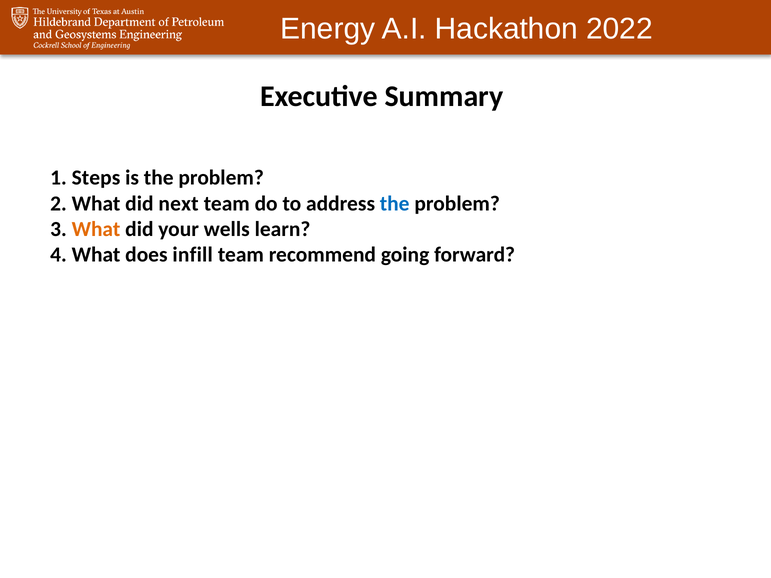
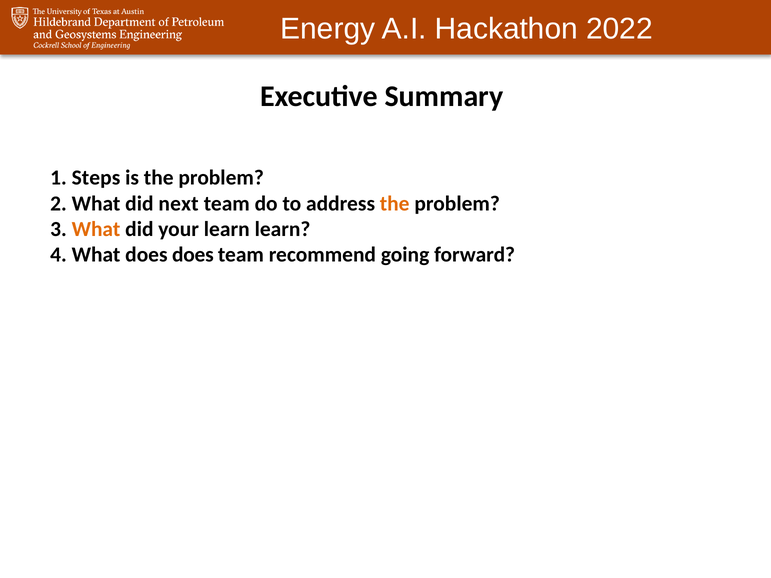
the at (395, 204) colour: blue -> orange
your wells: wells -> learn
does infill: infill -> does
